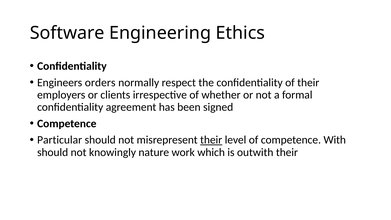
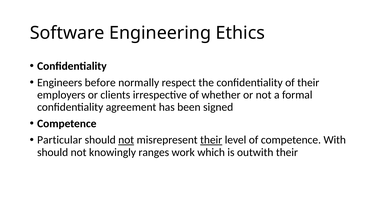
orders: orders -> before
not at (126, 140) underline: none -> present
nature: nature -> ranges
